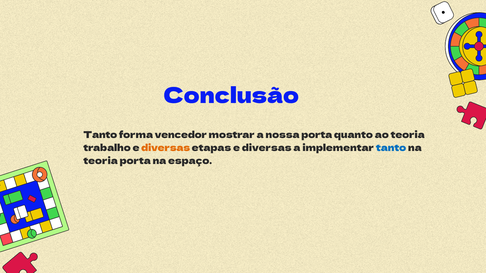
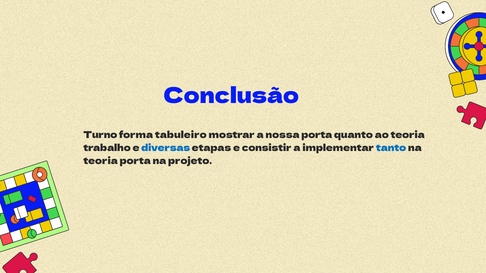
Tanto at (100, 135): Tanto -> Turno
vencedor: vencedor -> tabuleiro
diversas at (166, 148) colour: orange -> blue
etapas e diversas: diversas -> consistir
espaço: espaço -> projeto
